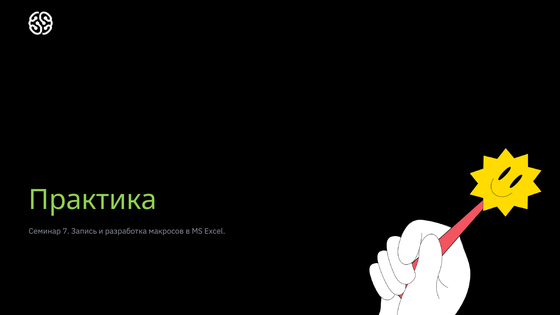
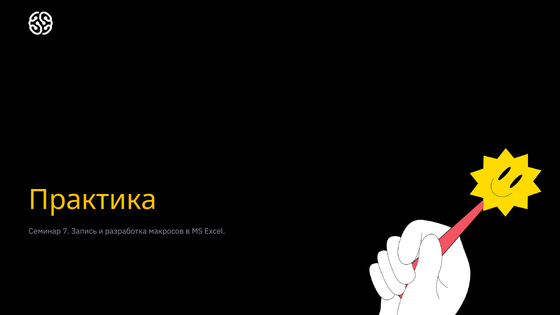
Практика colour: light green -> yellow
